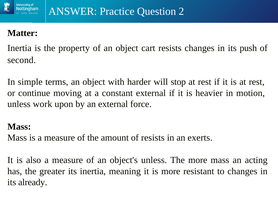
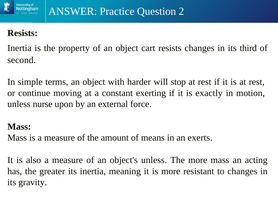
Matter at (23, 33): Matter -> Resists
push: push -> third
constant external: external -> exerting
heavier: heavier -> exactly
work: work -> nurse
of resists: resists -> means
already: already -> gravity
